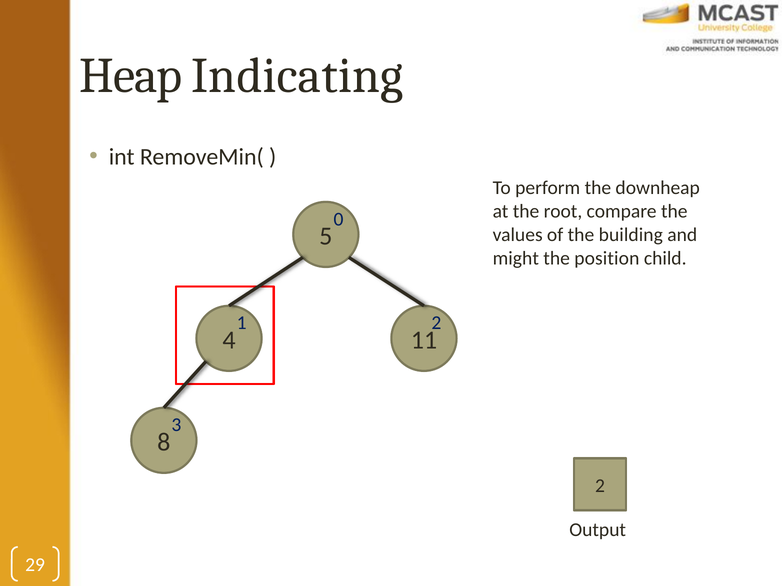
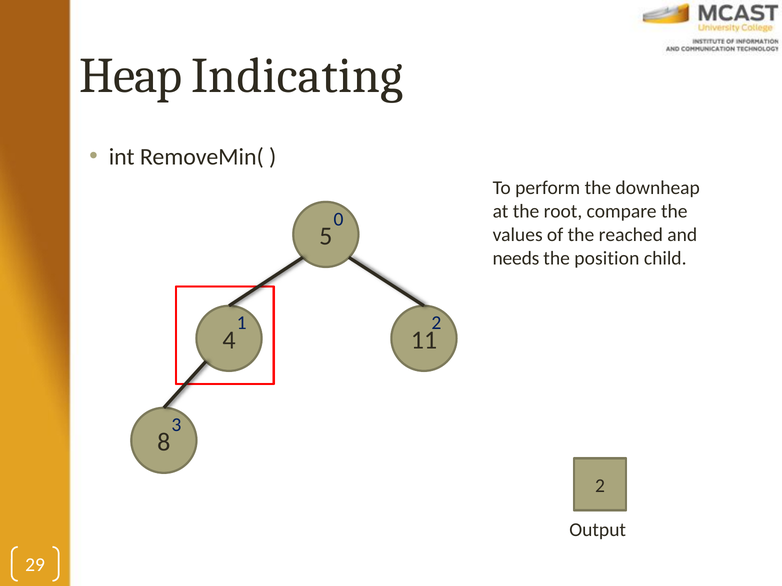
building: building -> reached
might: might -> needs
